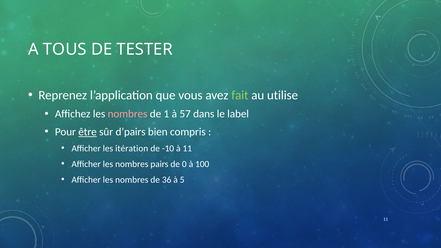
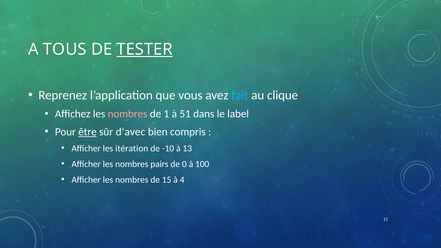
TESTER underline: none -> present
fait colour: light green -> light blue
utilise: utilise -> clique
57: 57 -> 51
d’pairs: d’pairs -> d’avec
à 11: 11 -> 13
36: 36 -> 15
5: 5 -> 4
